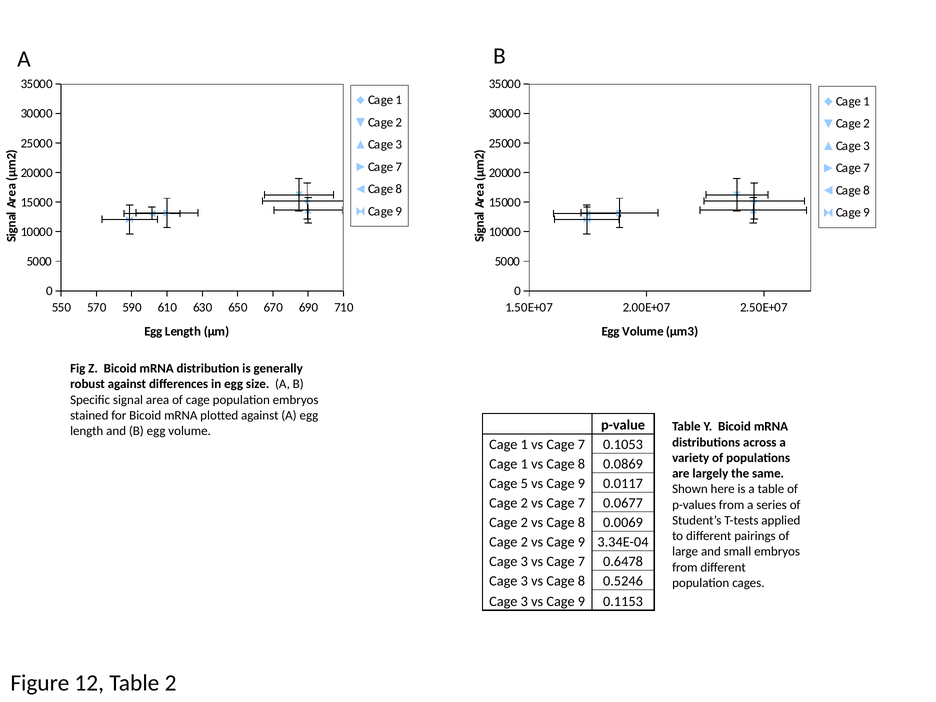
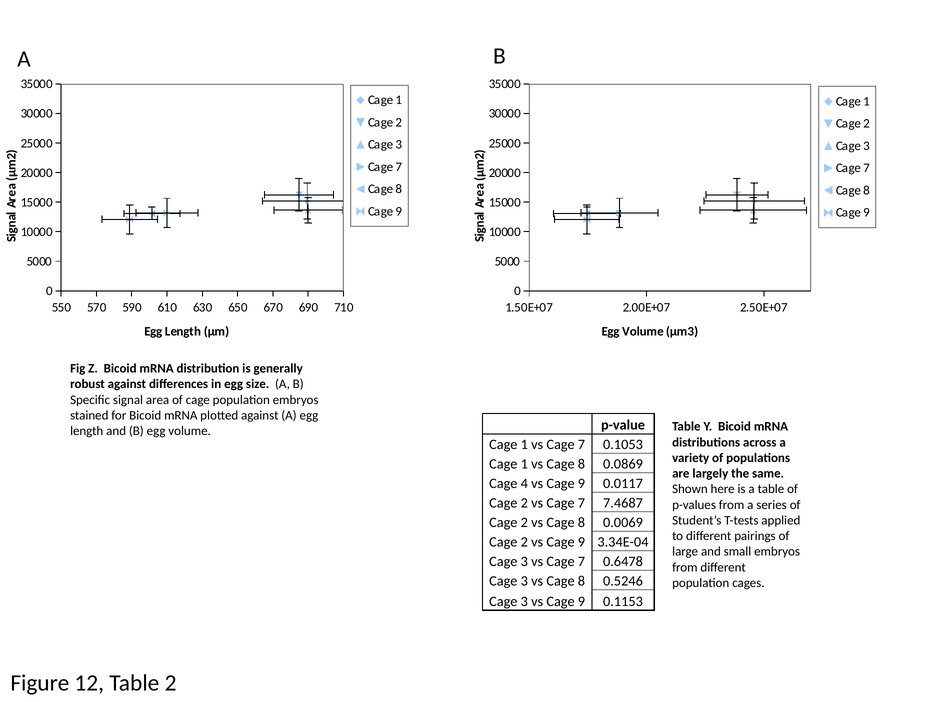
5: 5 -> 4
0.0677: 0.0677 -> 7.4687
